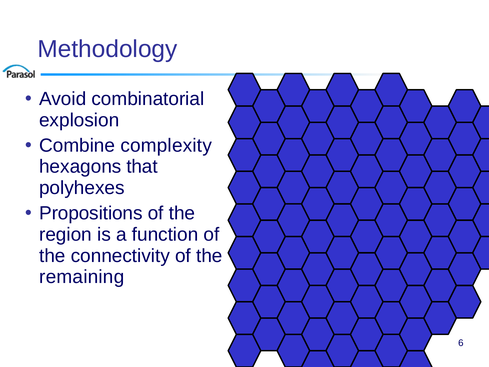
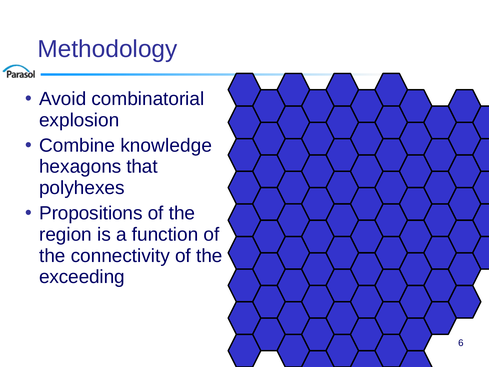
complexity: complexity -> knowledge
remaining: remaining -> exceeding
